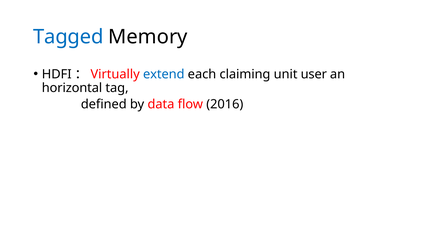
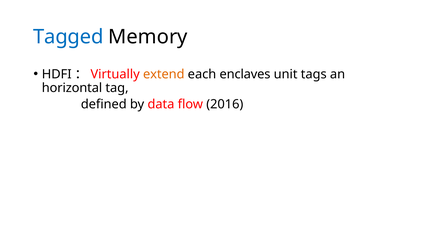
extend colour: blue -> orange
claiming: claiming -> enclaves
user: user -> tags
